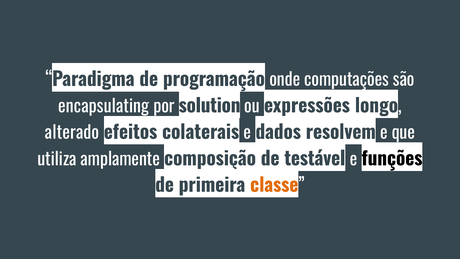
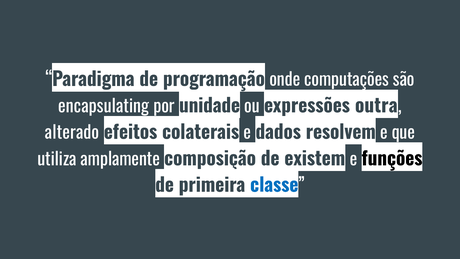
solution: solution -> unidade
longo: longo -> outra
testável: testável -> existem
classe colour: orange -> blue
